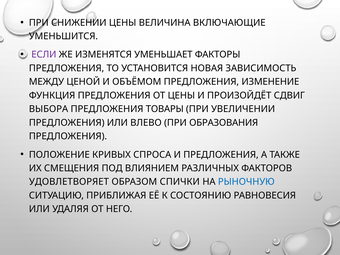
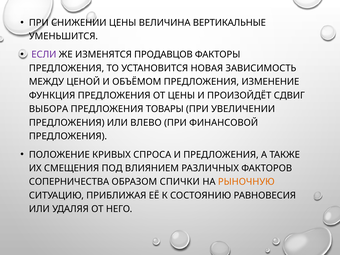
ВКЛЮЧАЮЩИЕ: ВКЛЮЧАЮЩИЕ -> ВЕРТИКАЛЬНЫЕ
УМЕНЬШАЕТ: УМЕНЬШАЕТ -> ПРОДАВЦОВ
ОБРАЗОВАНИЯ: ОБРАЗОВАНИЯ -> ФИНАНСОВОЙ
УДОВЛЕТВОРЯЕТ: УДОВЛЕТВОРЯЕТ -> СОПЕРНИЧЕСТВА
РЫНОЧНУЮ colour: blue -> orange
